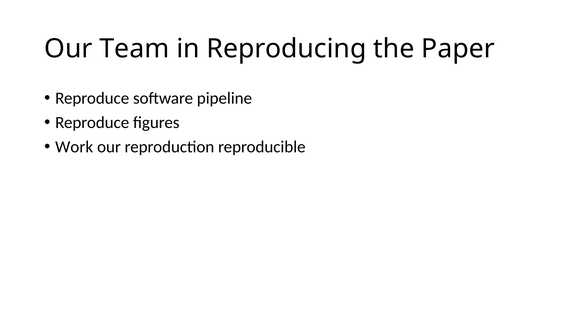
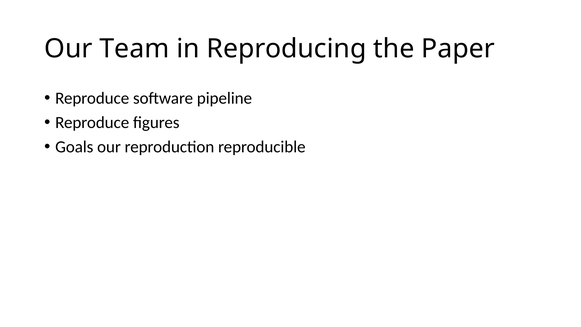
Work: Work -> Goals
